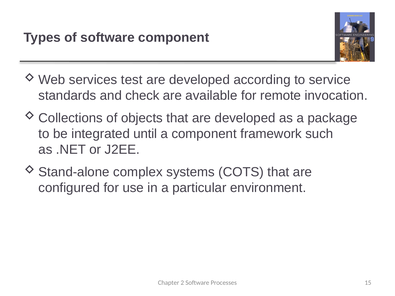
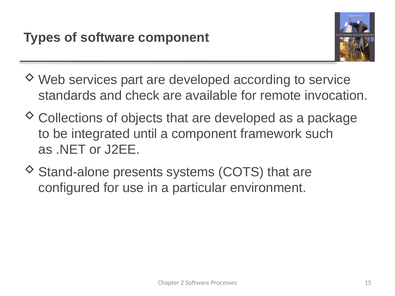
test: test -> part
complex: complex -> presents
